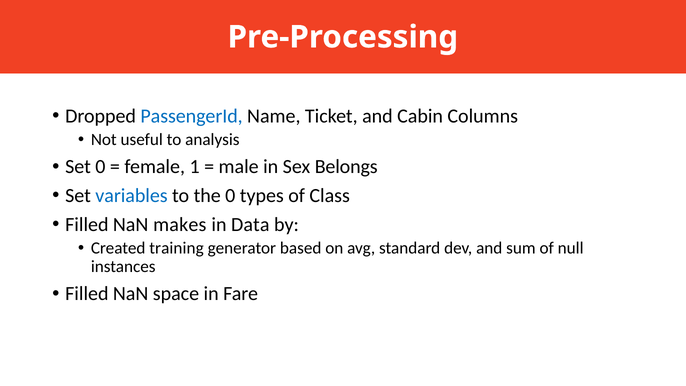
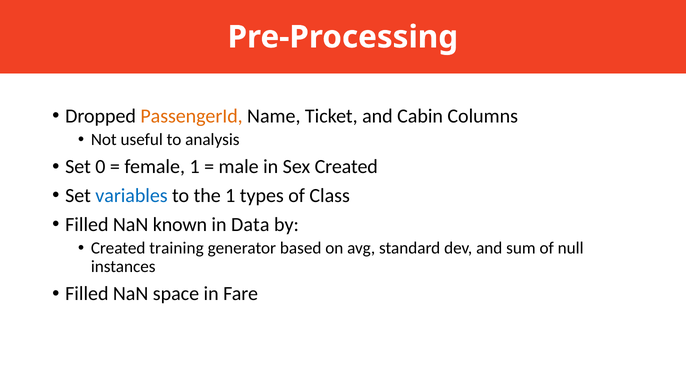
PassengerId colour: blue -> orange
Sex Belongs: Belongs -> Created
the 0: 0 -> 1
makes: makes -> known
